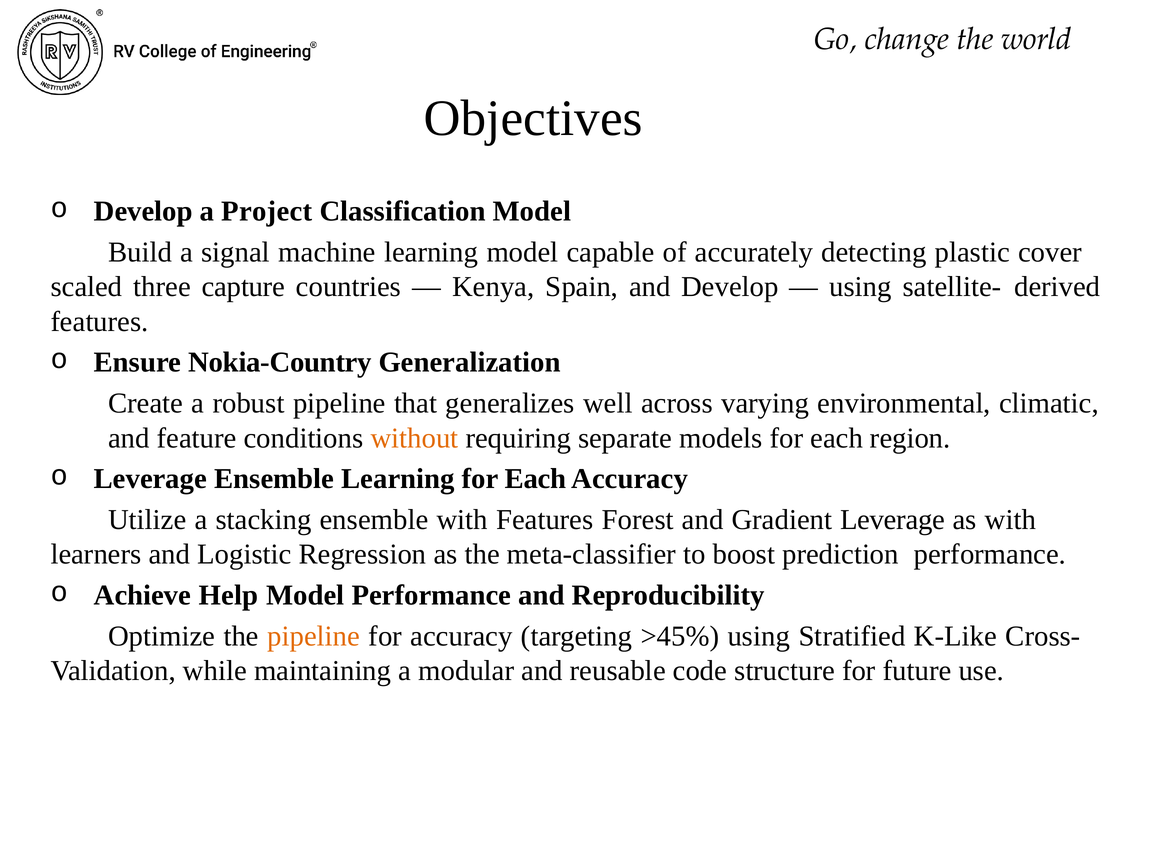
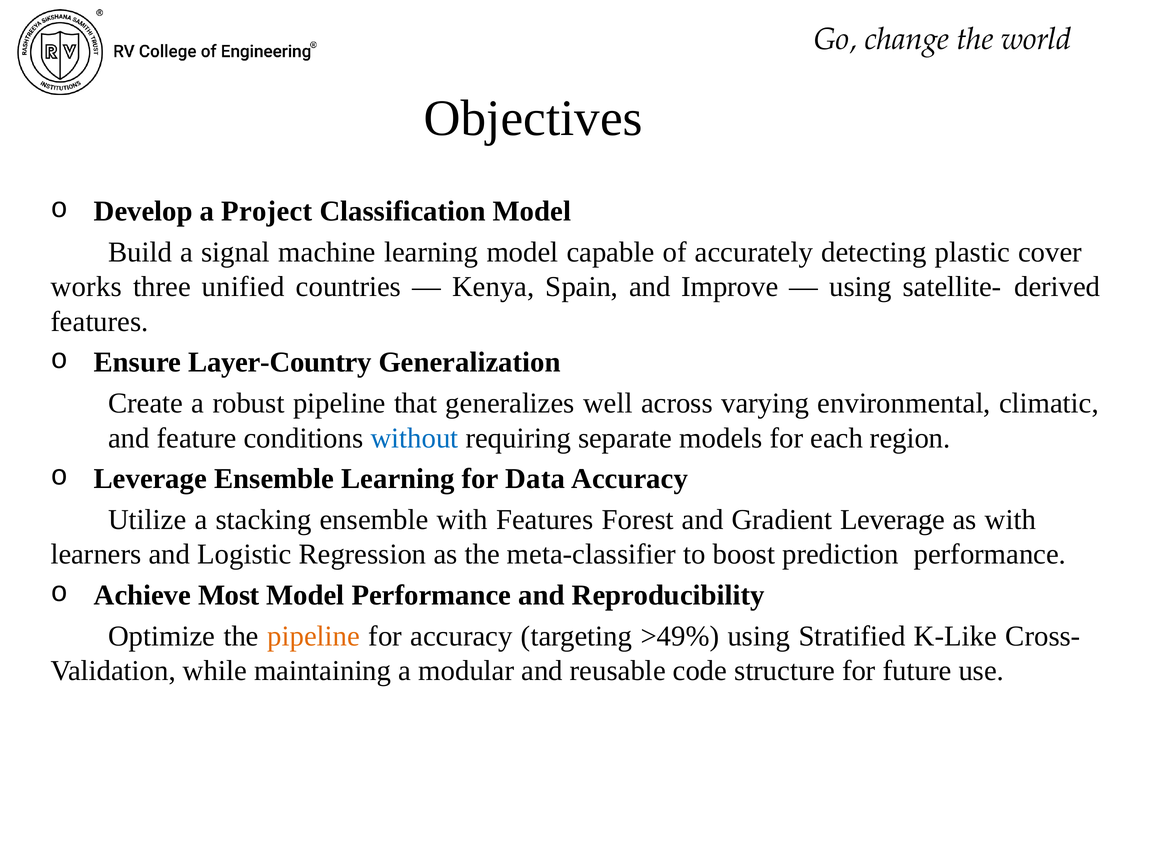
scaled: scaled -> works
capture: capture -> unified
and Develop: Develop -> Improve
Nokia-Country: Nokia-Country -> Layer-Country
without colour: orange -> blue
Learning for Each: Each -> Data
Help: Help -> Most
>45%: >45% -> >49%
